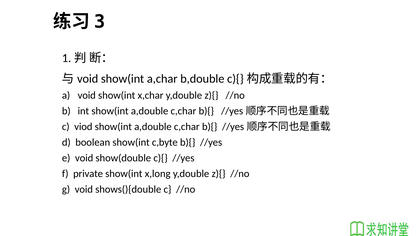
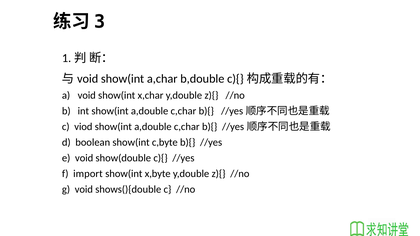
private: private -> import
x,long: x,long -> x,byte
